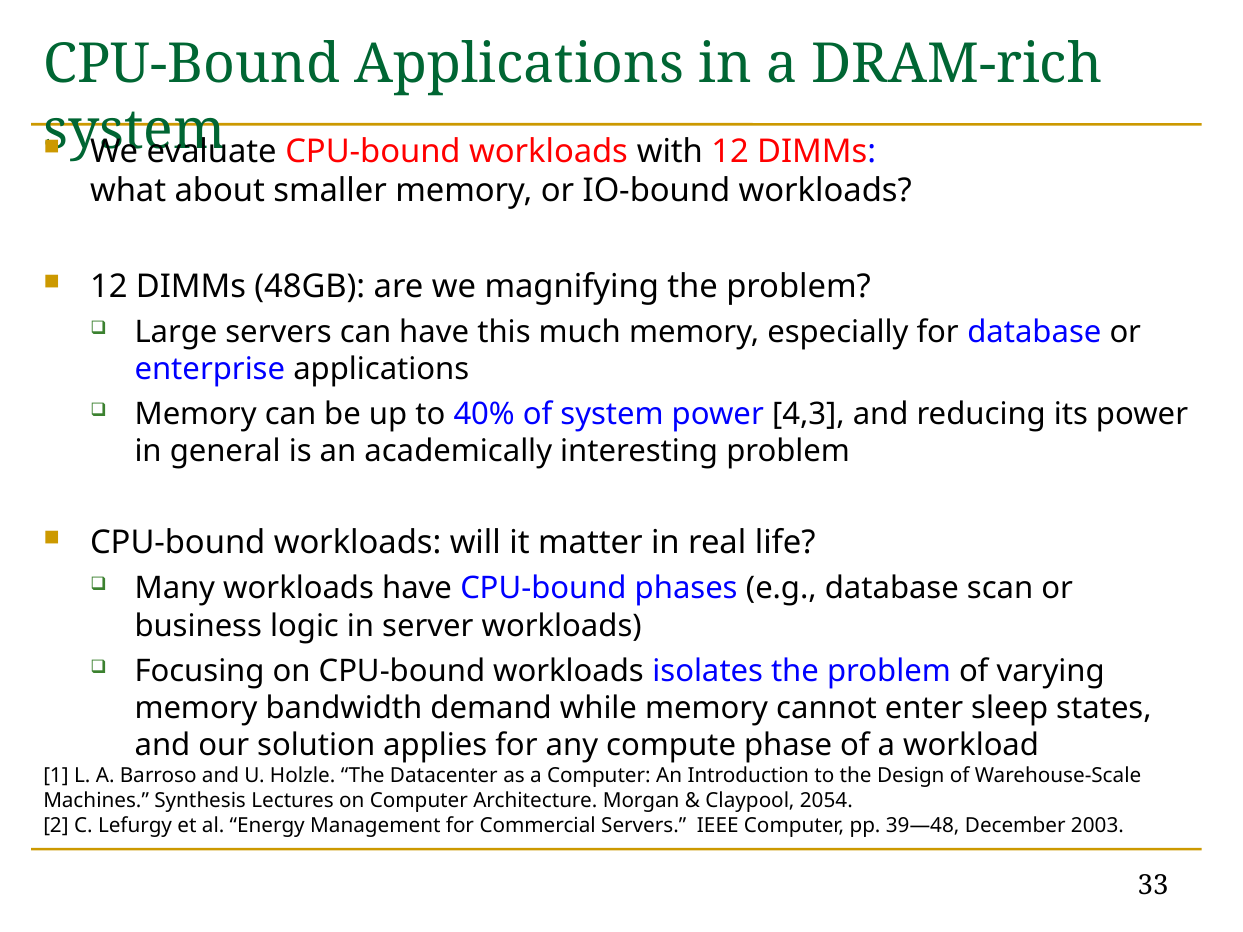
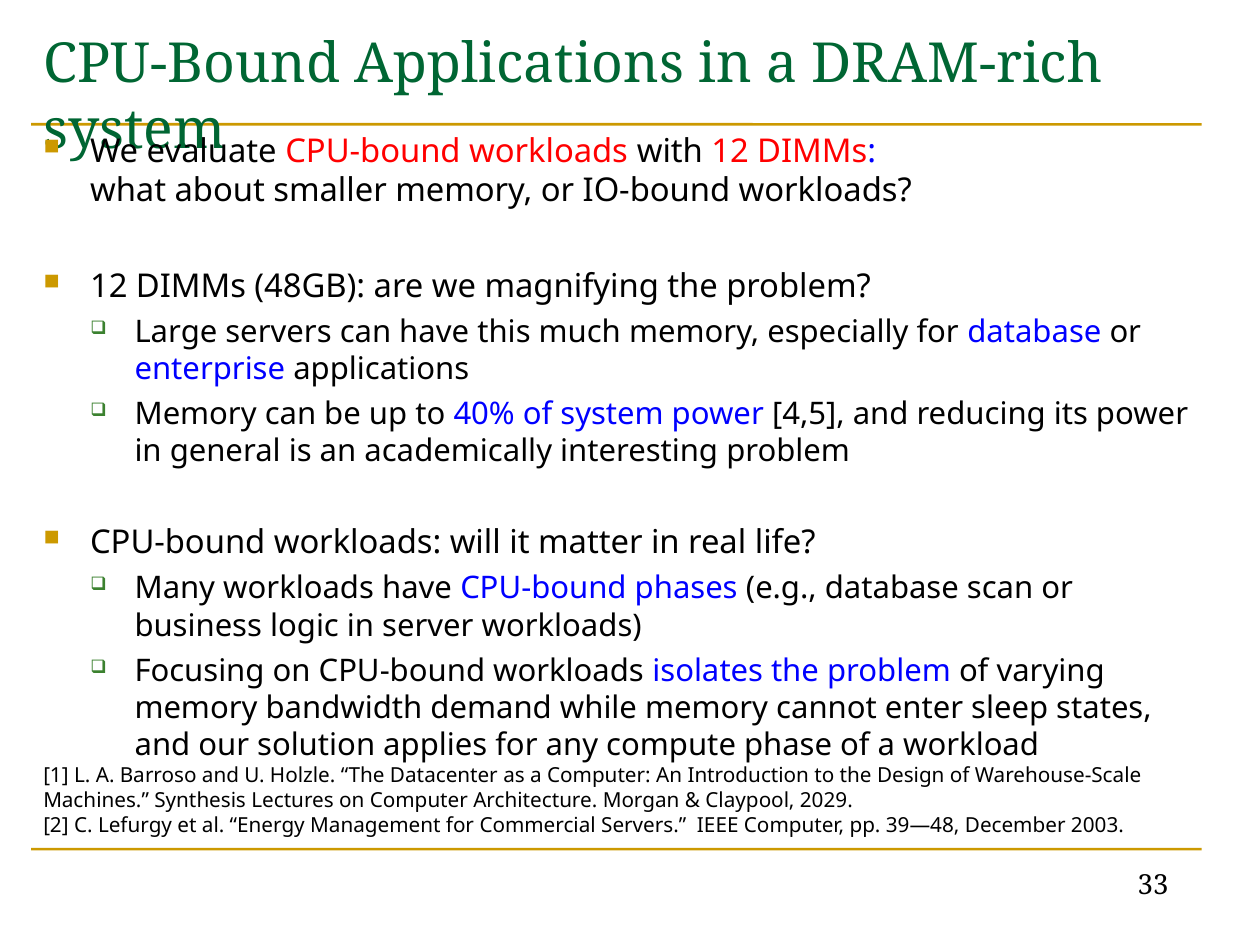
4,3: 4,3 -> 4,5
2054: 2054 -> 2029
